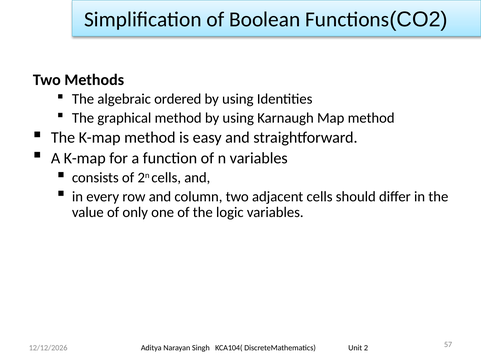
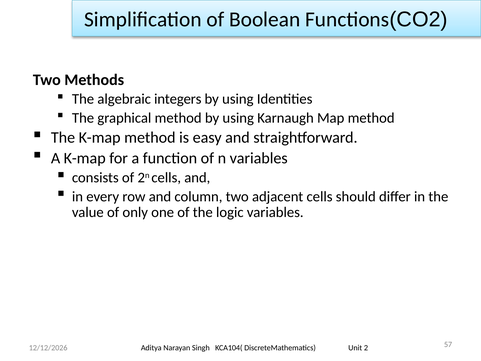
ordered: ordered -> integers
